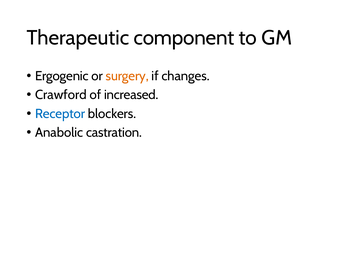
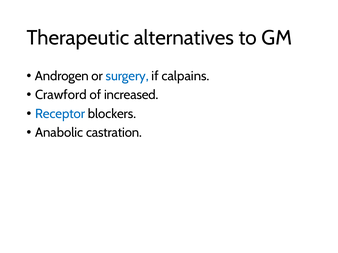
component: component -> alternatives
Ergogenic: Ergogenic -> Androgen
surgery colour: orange -> blue
changes: changes -> calpains
